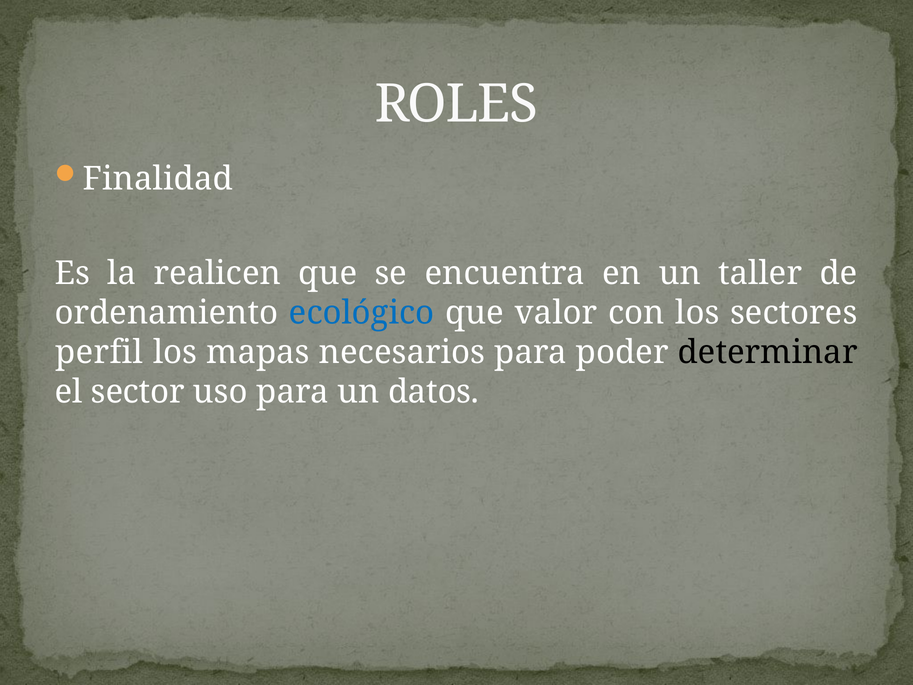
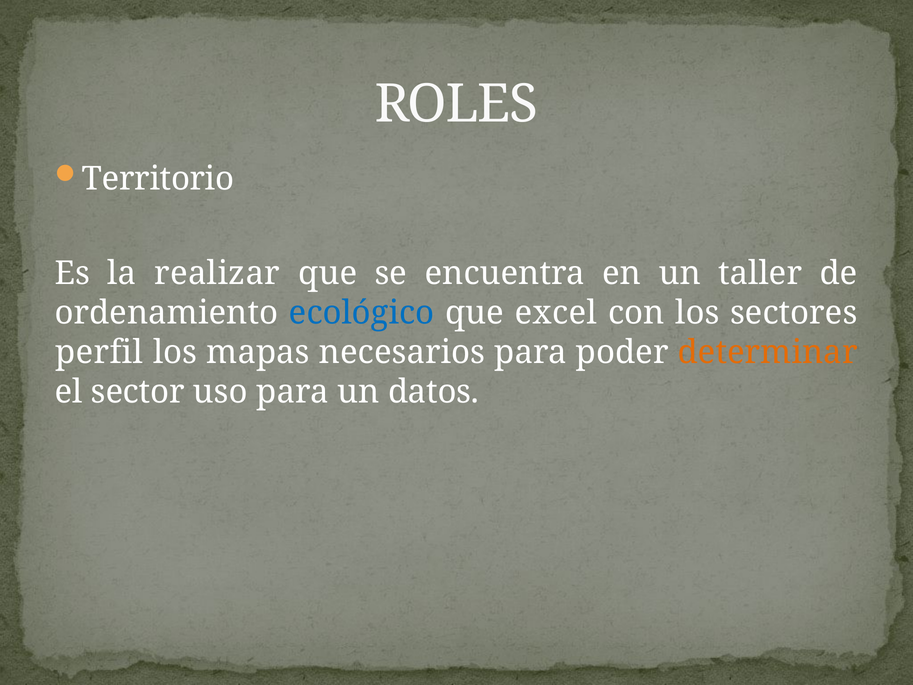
Finalidad: Finalidad -> Territorio
realicen: realicen -> realizar
valor: valor -> excel
determinar colour: black -> orange
